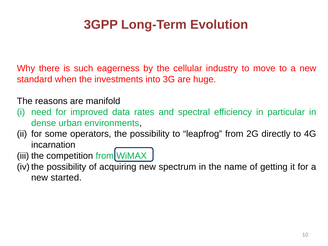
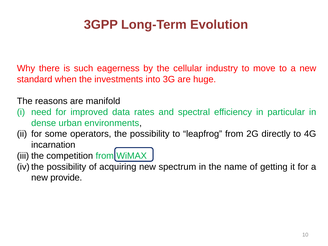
started: started -> provide
